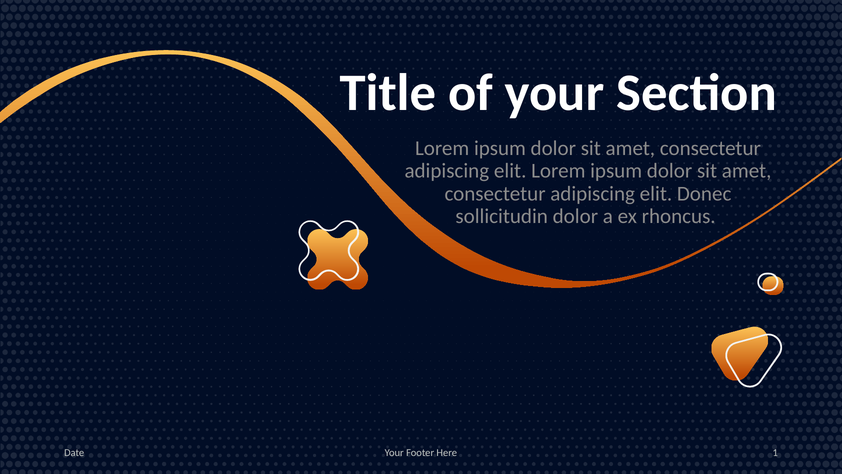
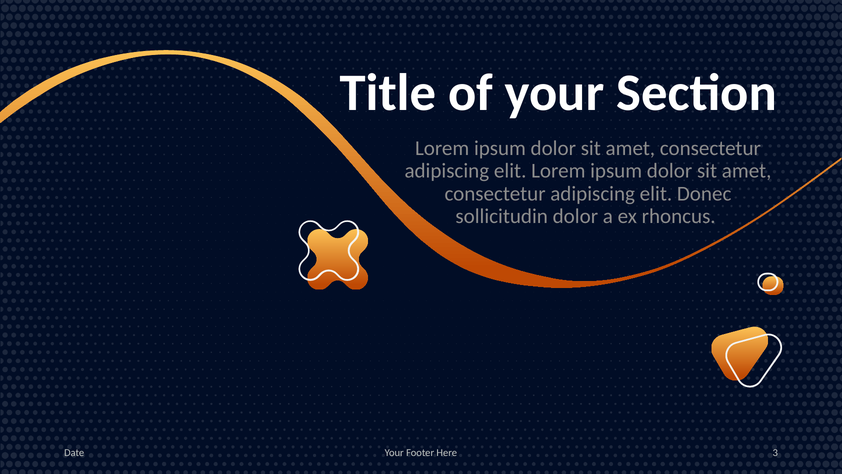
1: 1 -> 3
